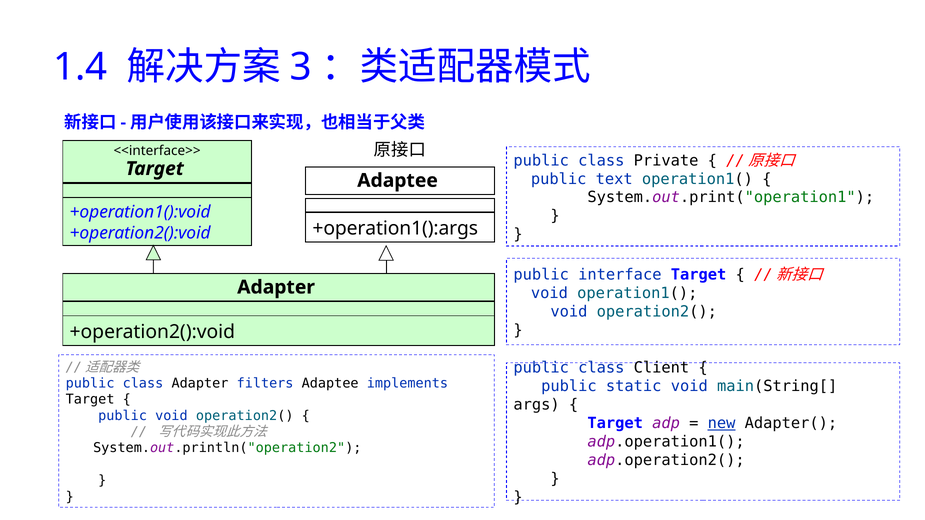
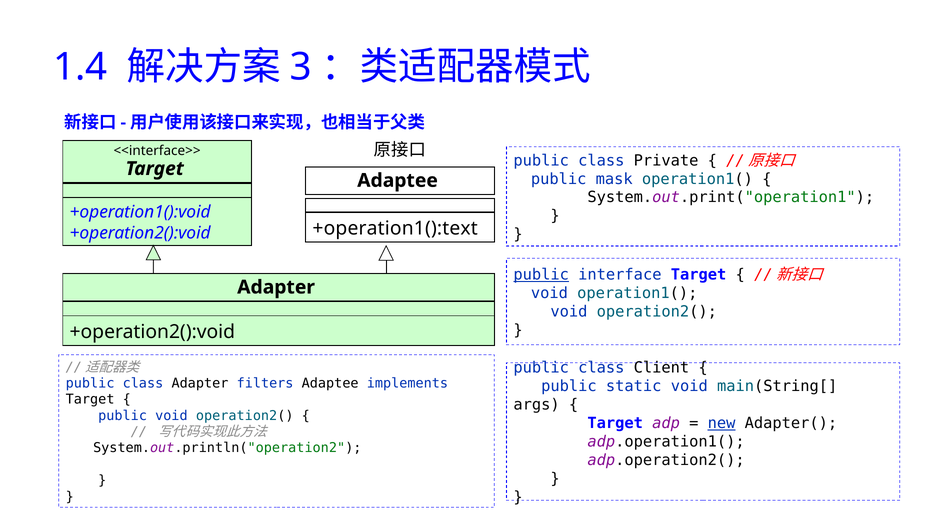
text: text -> mask
+operation1():args: +operation1():args -> +operation1():text
public at (541, 275) underline: none -> present
